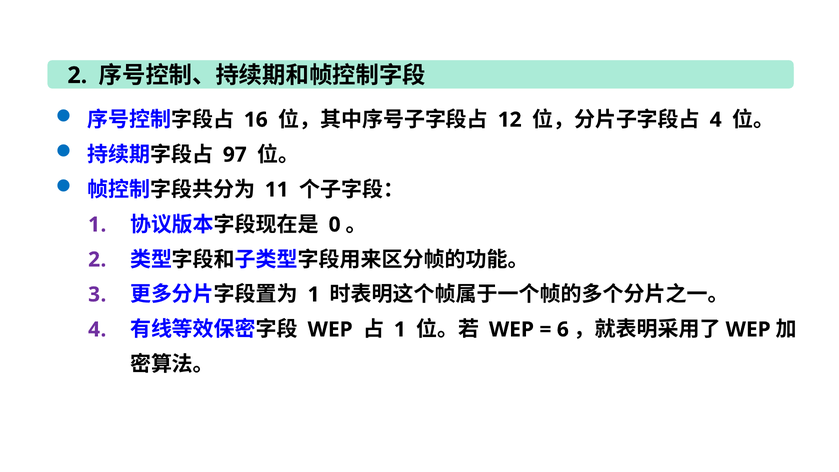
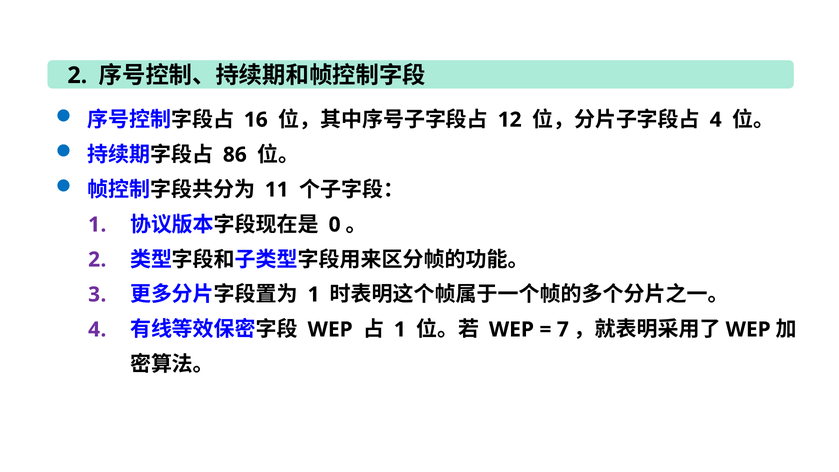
97: 97 -> 86
6: 6 -> 7
